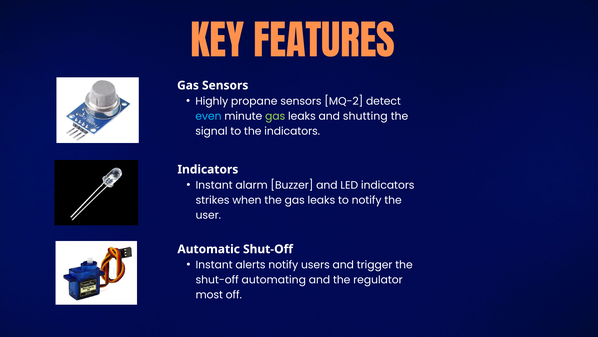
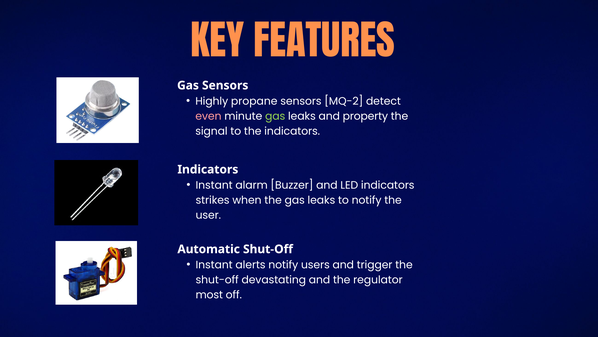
even colour: light blue -> pink
shutting: shutting -> property
automating: automating -> devastating
